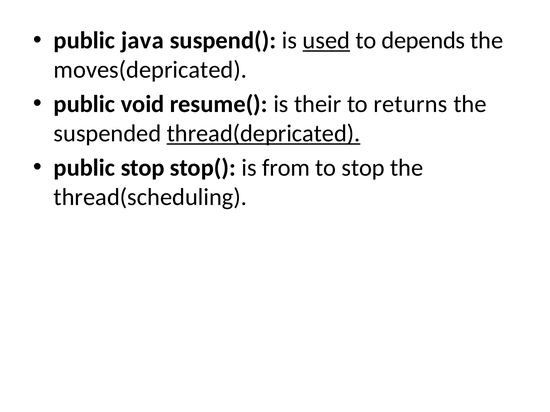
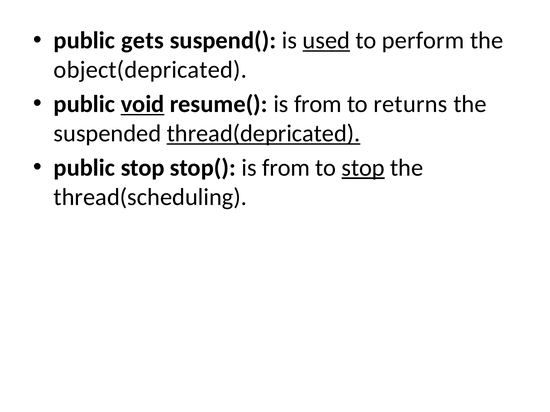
java: java -> gets
depends: depends -> perform
moves(depricated: moves(depricated -> object(depricated
void underline: none -> present
resume( is their: their -> from
stop at (363, 168) underline: none -> present
